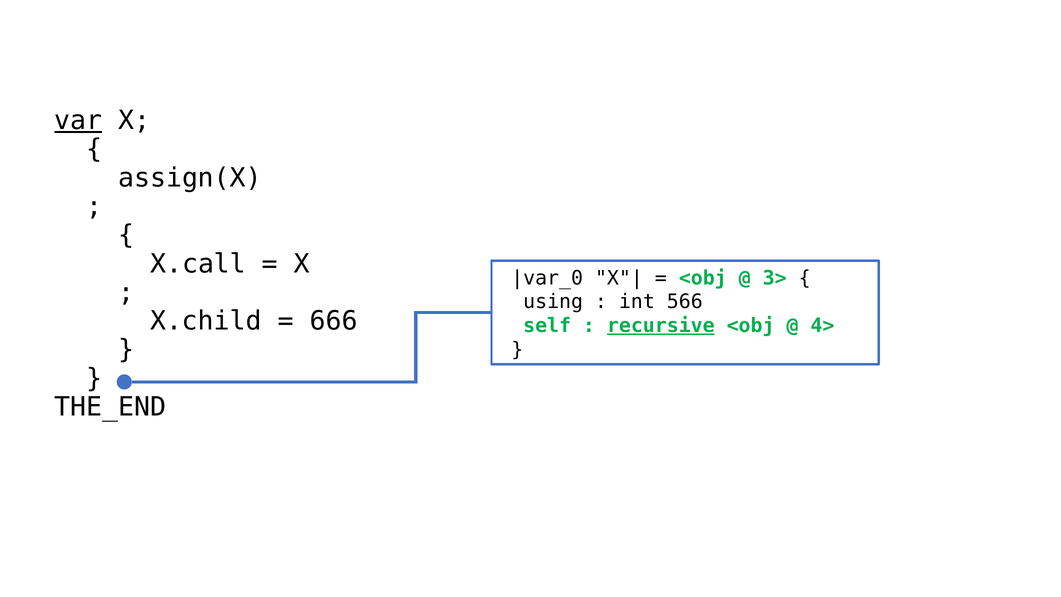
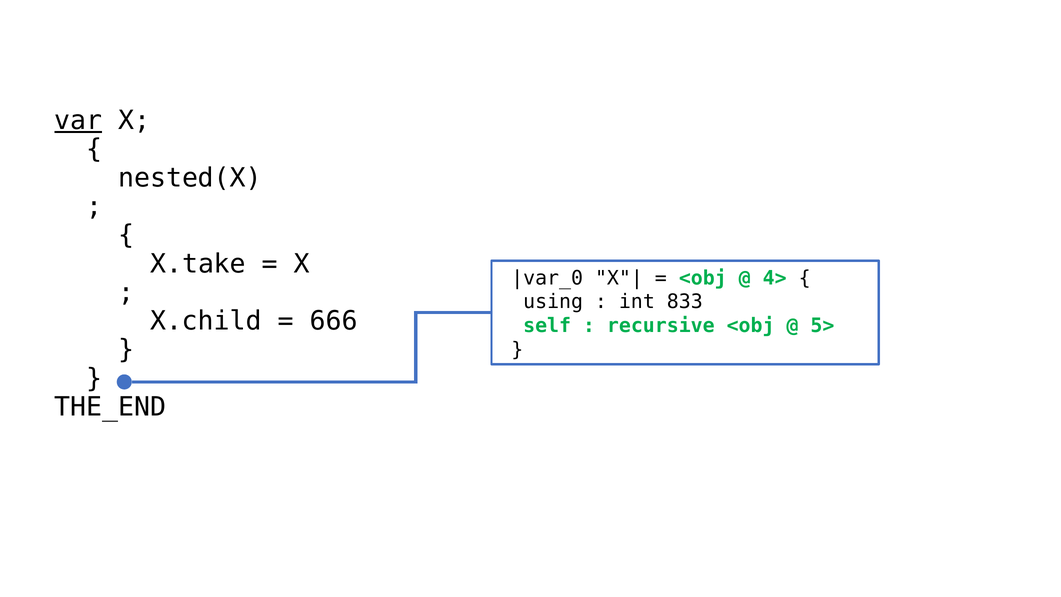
assign(X: assign(X -> nested(X
X.call: X.call -> X.take
3>: 3> -> 4>
566: 566 -> 833
recursive underline: present -> none
4>: 4> -> 5>
